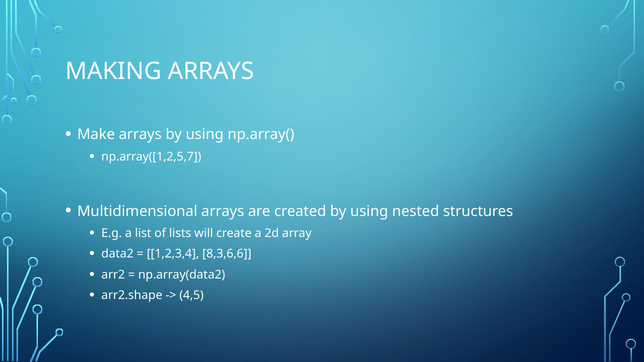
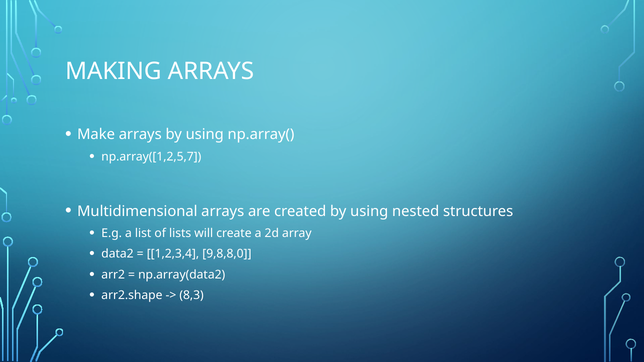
8,3,6,6: 8,3,6,6 -> 9,8,8,0
4,5: 4,5 -> 8,3
